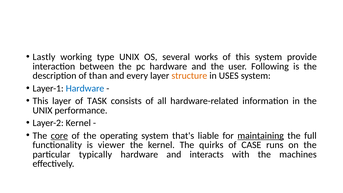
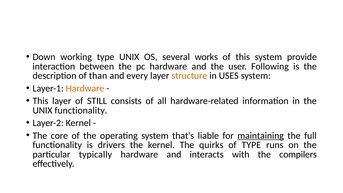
Lastly: Lastly -> Down
Hardware at (85, 88) colour: blue -> orange
TASK: TASK -> STILL
UNIX performance: performance -> functionality
core underline: present -> none
viewer: viewer -> drivers
of CASE: CASE -> TYPE
machines: machines -> compilers
